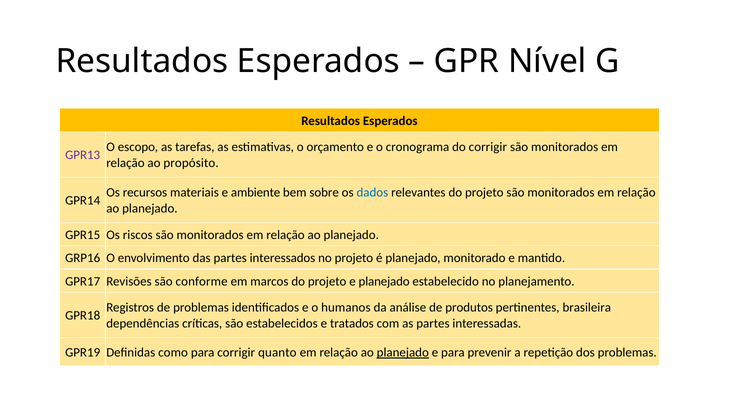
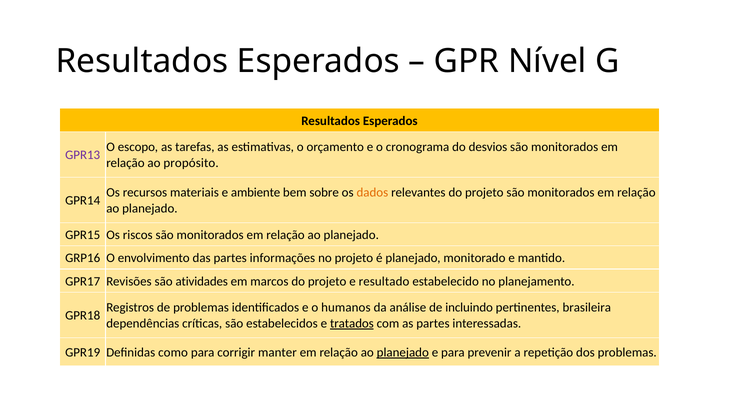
do corrigir: corrigir -> desvios
dados colour: blue -> orange
interessados: interessados -> informações
conforme: conforme -> atividades
e planejado: planejado -> resultado
produtos: produtos -> incluindo
tratados underline: none -> present
quanto: quanto -> manter
